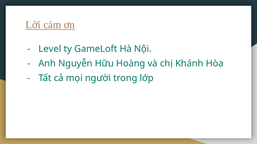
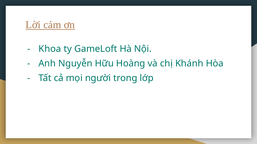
Level: Level -> Khoa
